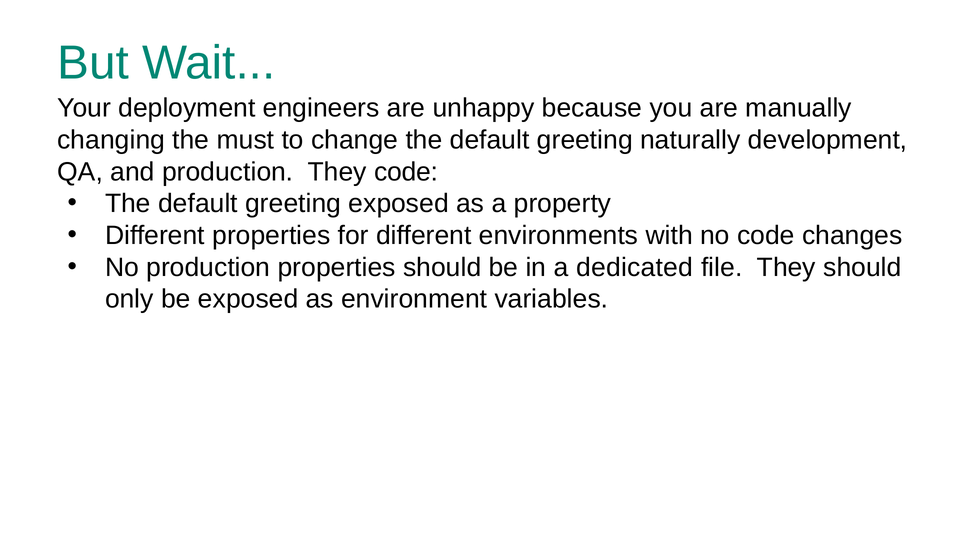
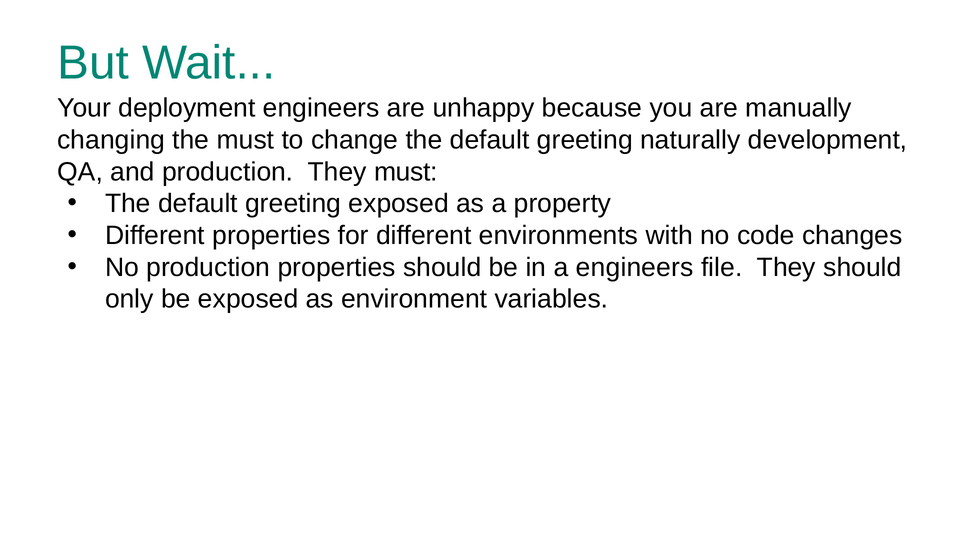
They code: code -> must
a dedicated: dedicated -> engineers
